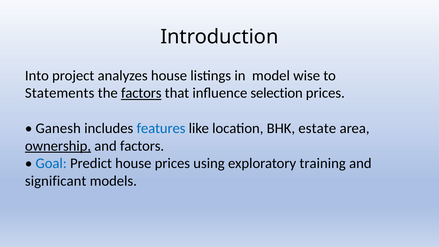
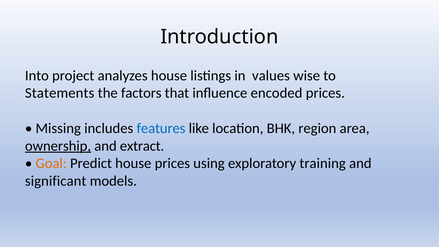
model: model -> values
factors at (141, 93) underline: present -> none
selection: selection -> encoded
Ganesh: Ganesh -> Missing
estate: estate -> region
and factors: factors -> extract
Goal colour: blue -> orange
